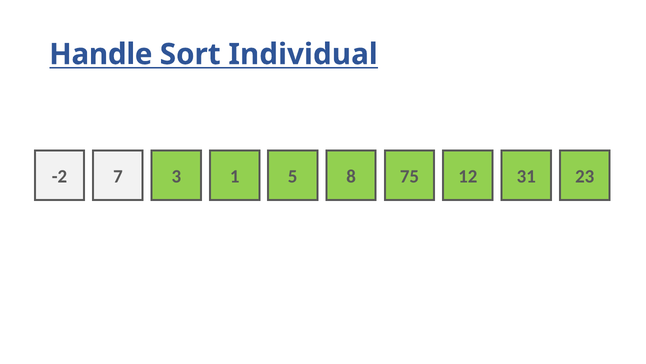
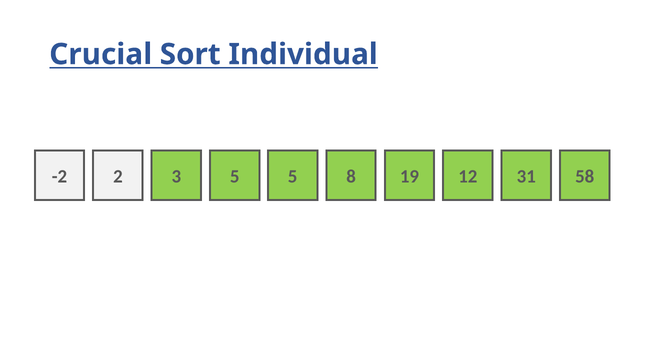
Handle: Handle -> Crucial
7: 7 -> 2
3 1: 1 -> 5
75: 75 -> 19
23: 23 -> 58
